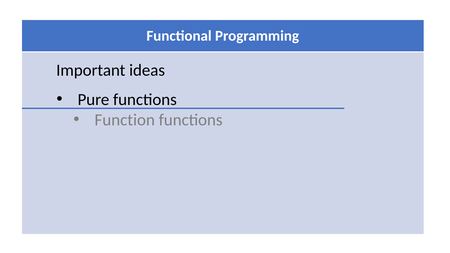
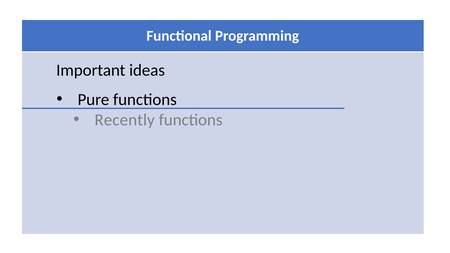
Function: Function -> Recently
